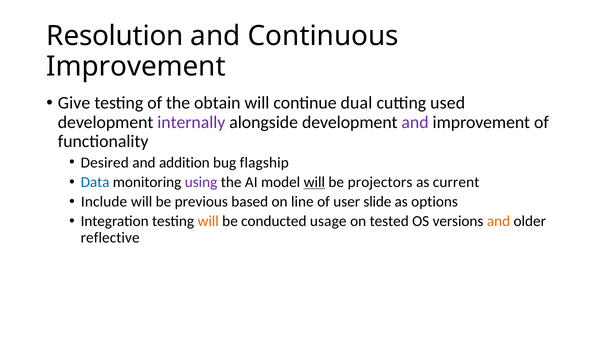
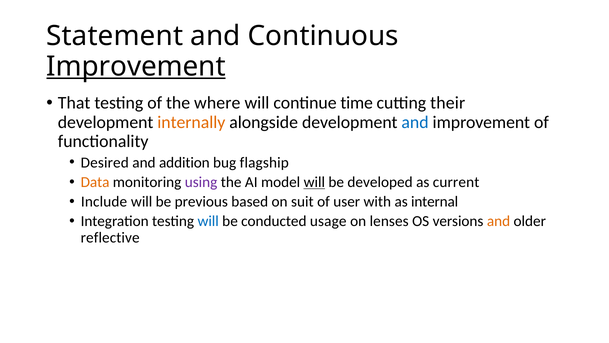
Resolution: Resolution -> Statement
Improvement at (136, 66) underline: none -> present
Give: Give -> That
obtain: obtain -> where
dual: dual -> time
used: used -> their
internally colour: purple -> orange
and at (415, 122) colour: purple -> blue
Data colour: blue -> orange
projectors: projectors -> developed
line: line -> suit
slide: slide -> with
options: options -> internal
will at (208, 221) colour: orange -> blue
tested: tested -> lenses
